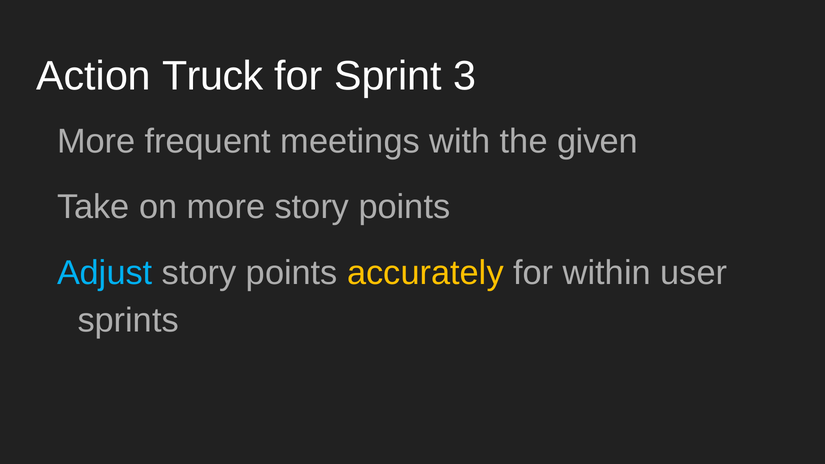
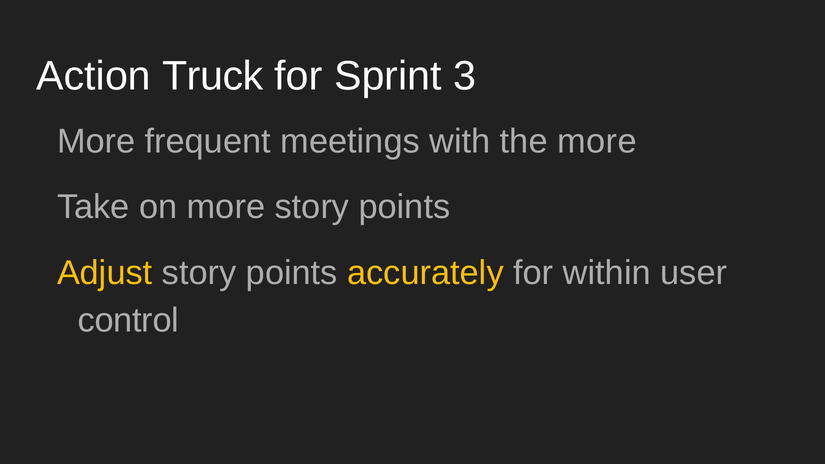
the given: given -> more
Adjust colour: light blue -> yellow
sprints: sprints -> control
